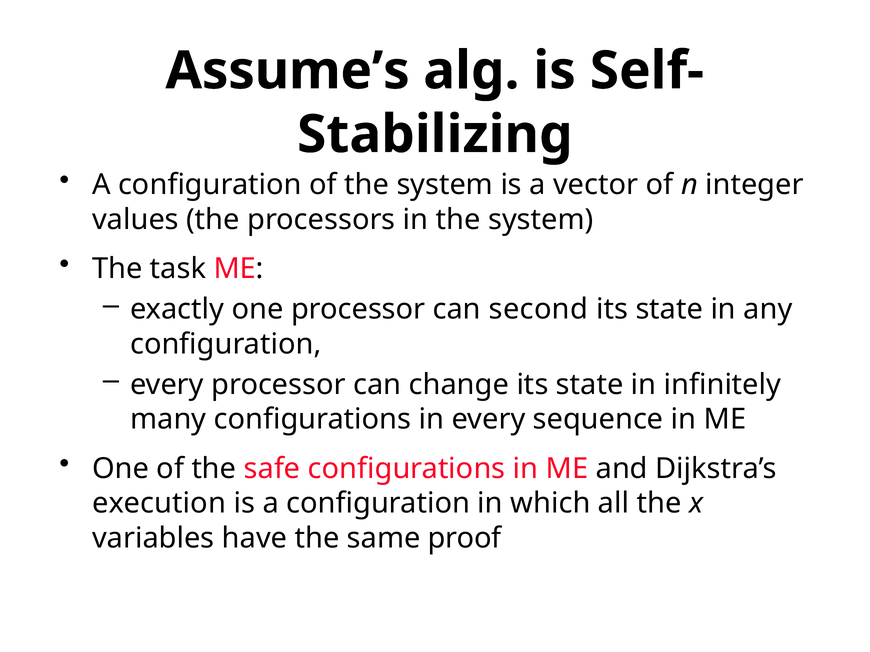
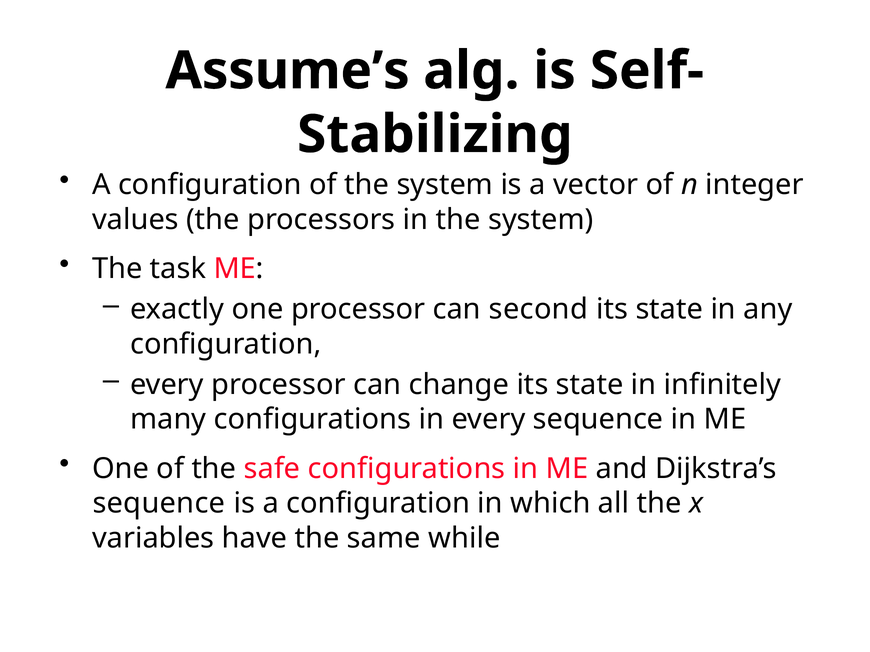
execution at (159, 504): execution -> sequence
proof: proof -> while
